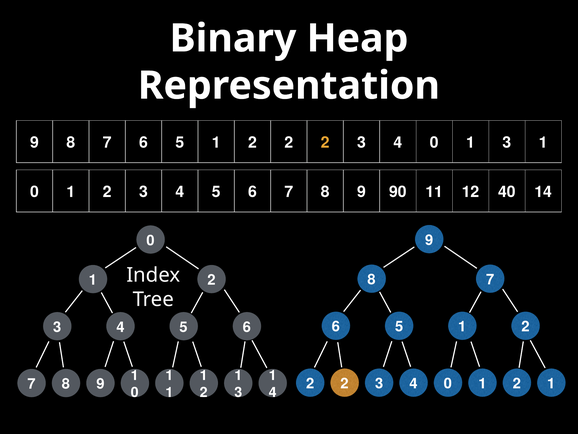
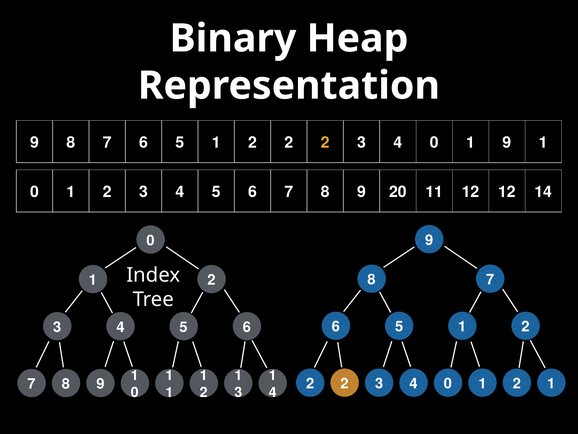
0 1 3: 3 -> 9
90: 90 -> 20
12 40: 40 -> 12
